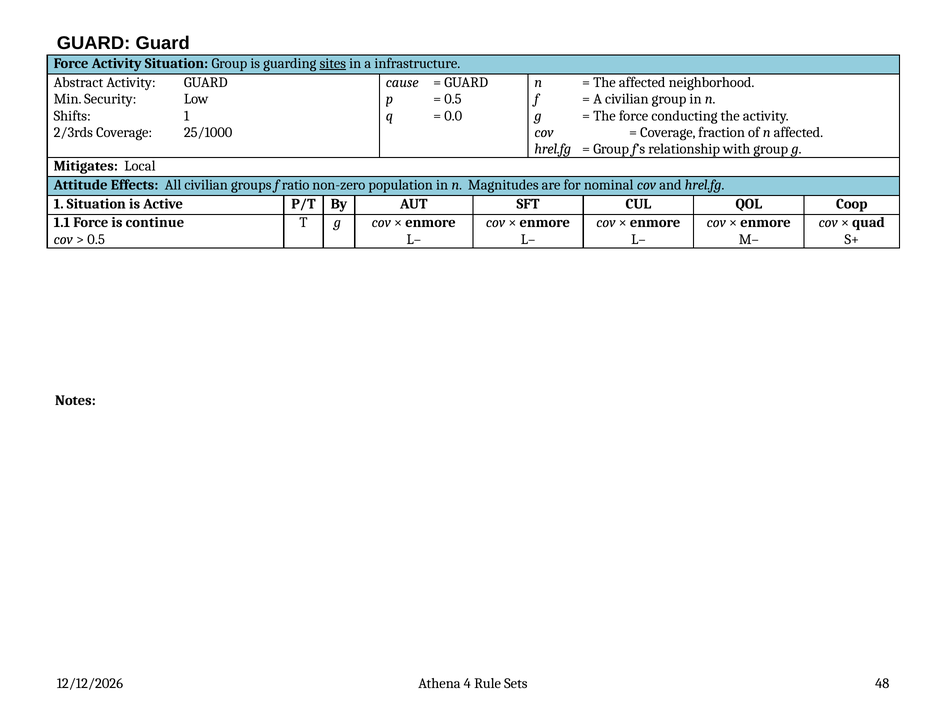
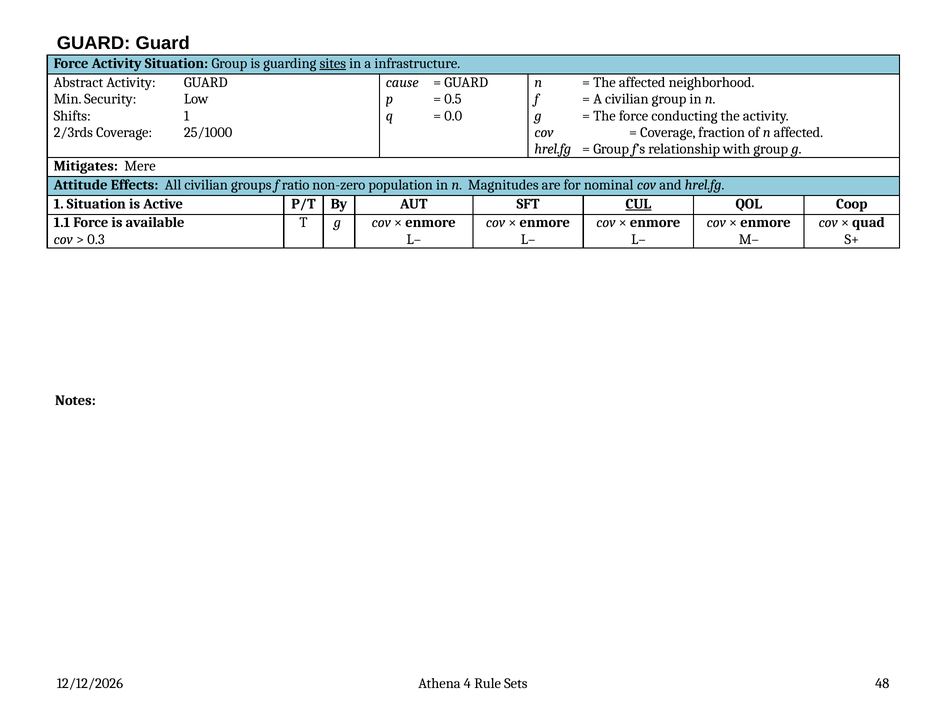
Local: Local -> Mere
CUL underline: none -> present
continue: continue -> available
0.5 at (96, 240): 0.5 -> 0.3
